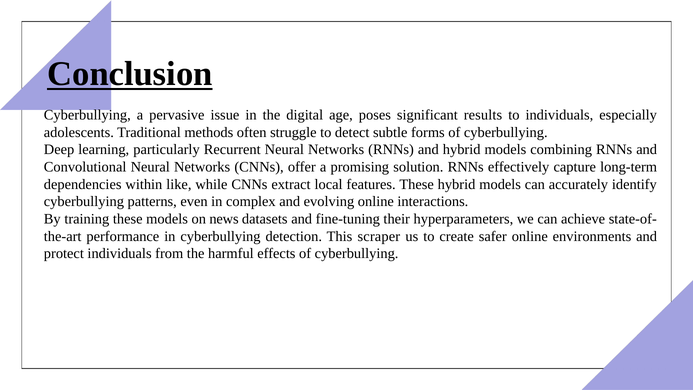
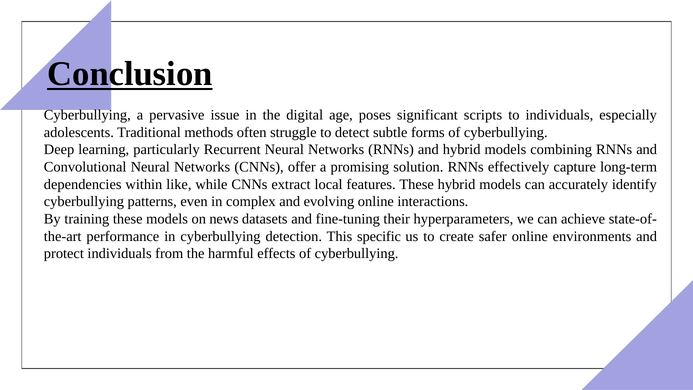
results: results -> scripts
scraper: scraper -> specific
